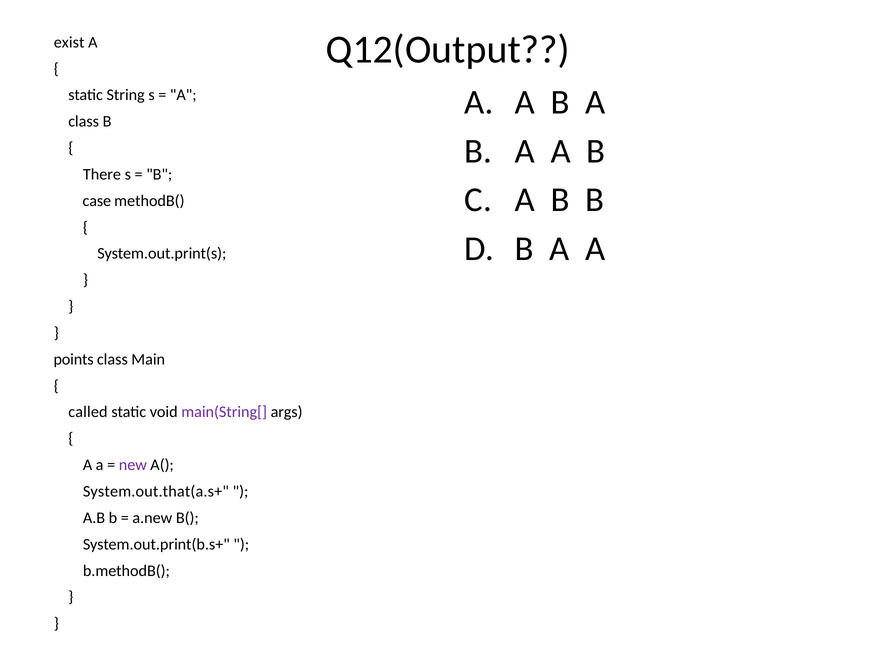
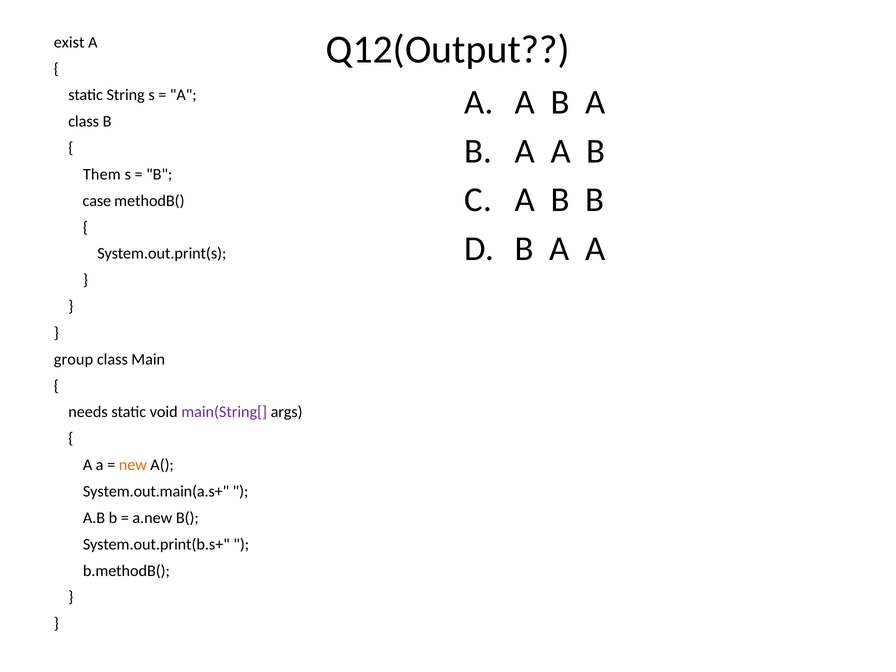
There: There -> Them
points: points -> group
called: called -> needs
new colour: purple -> orange
System.out.that(a.s+: System.out.that(a.s+ -> System.out.main(a.s+
